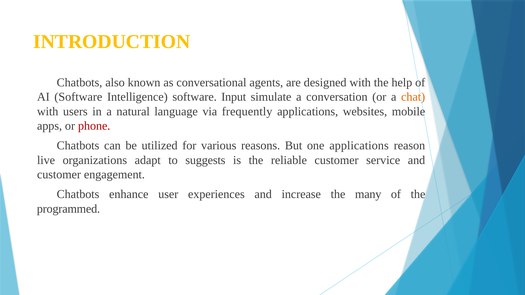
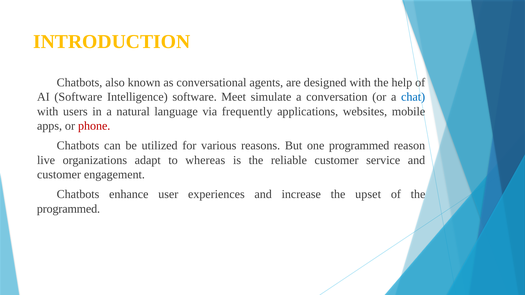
Input: Input -> Meet
chat colour: orange -> blue
one applications: applications -> programmed
suggests: suggests -> whereas
many: many -> upset
